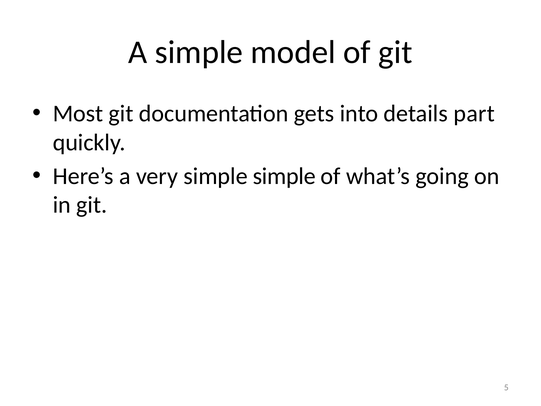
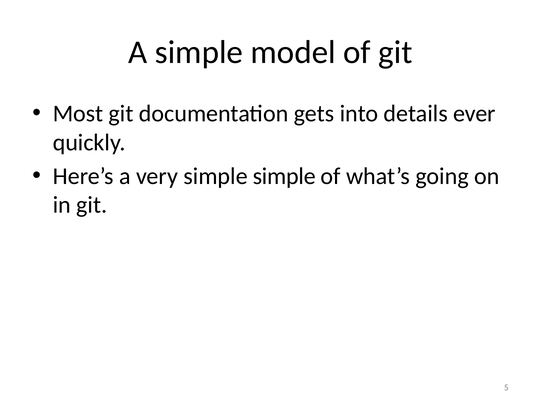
part: part -> ever
